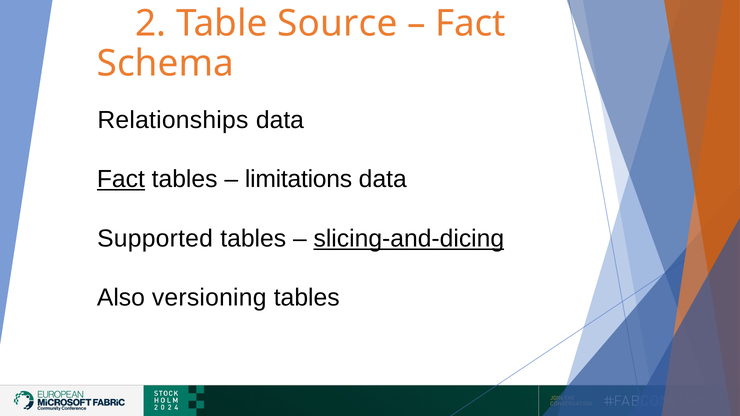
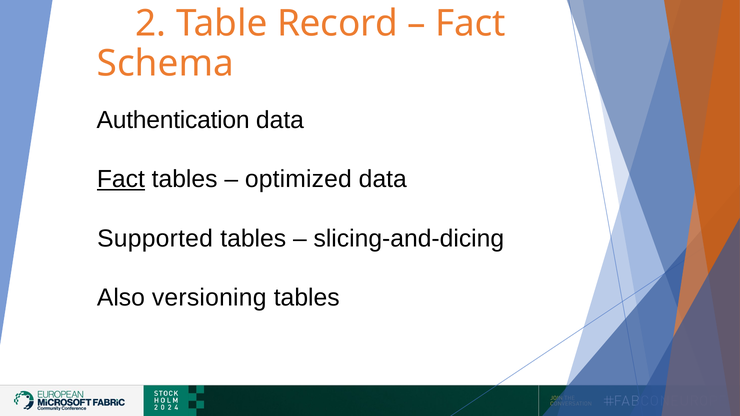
Source: Source -> Record
Relationships: Relationships -> Authentication
limitations: limitations -> optimized
slicing-and-dicing underline: present -> none
